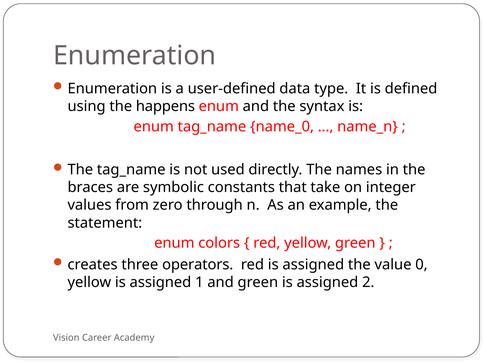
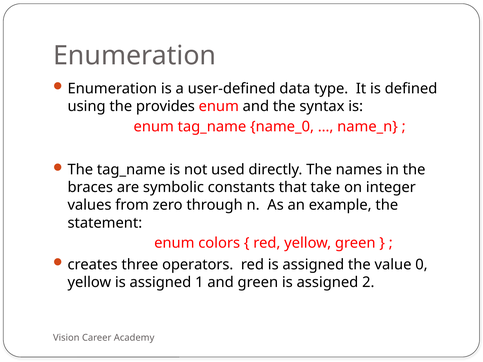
happens: happens -> provides
